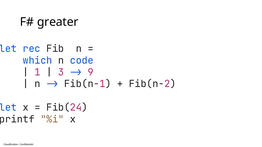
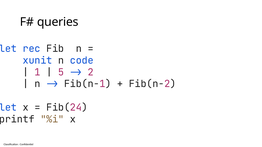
greater: greater -> queries
which: which -> xunit
3: 3 -> 5
9: 9 -> 2
